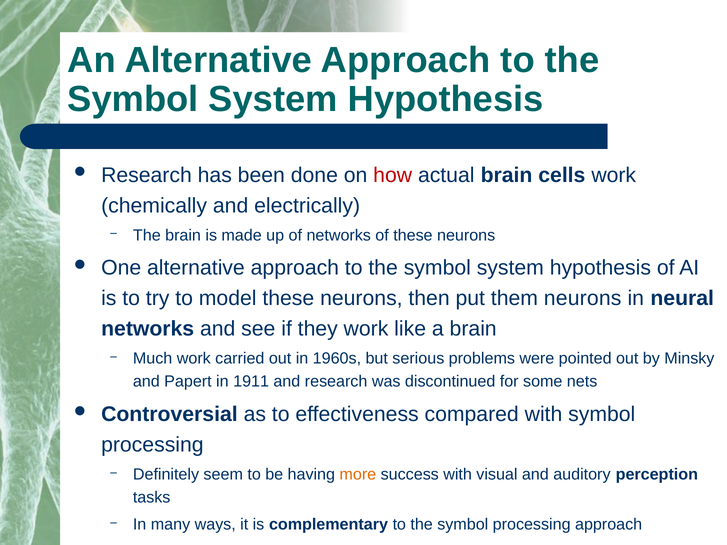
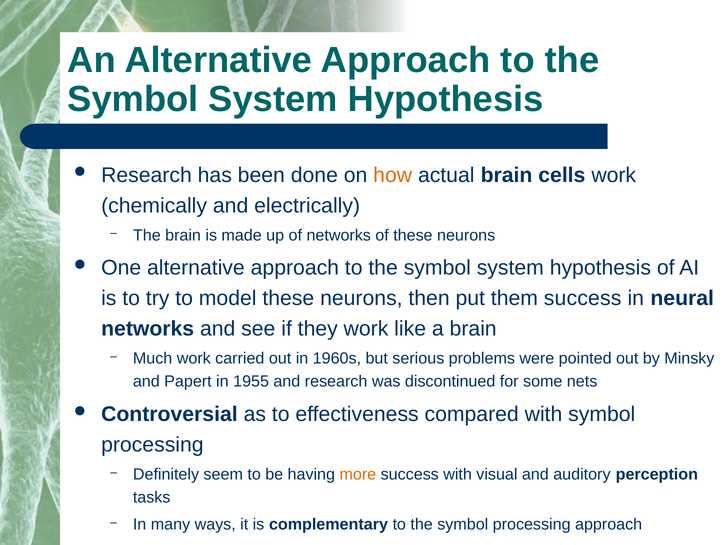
how colour: red -> orange
them neurons: neurons -> success
1911: 1911 -> 1955
